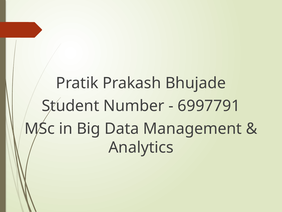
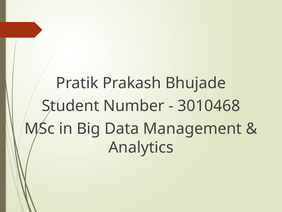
6997791: 6997791 -> 3010468
